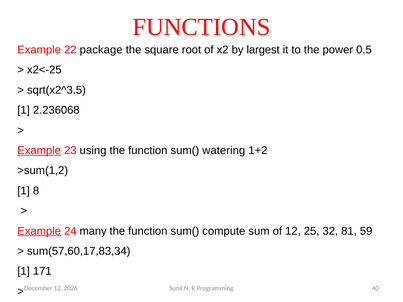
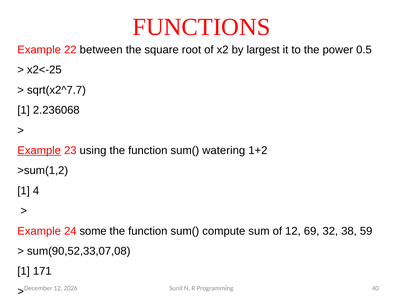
package: package -> between
sqrt(x2^3.5: sqrt(x2^3.5 -> sqrt(x2^7.7
8: 8 -> 4
Example at (39, 231) underline: present -> none
many: many -> some
25: 25 -> 69
81: 81 -> 38
sum(57,60,17,83,34: sum(57,60,17,83,34 -> sum(90,52,33,07,08
